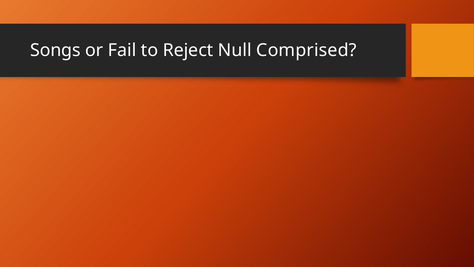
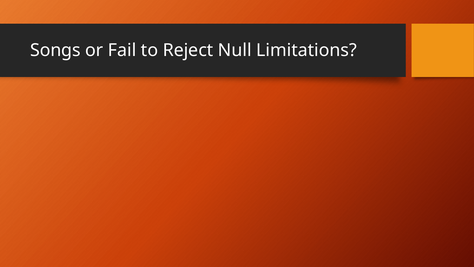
Comprised: Comprised -> Limitations
